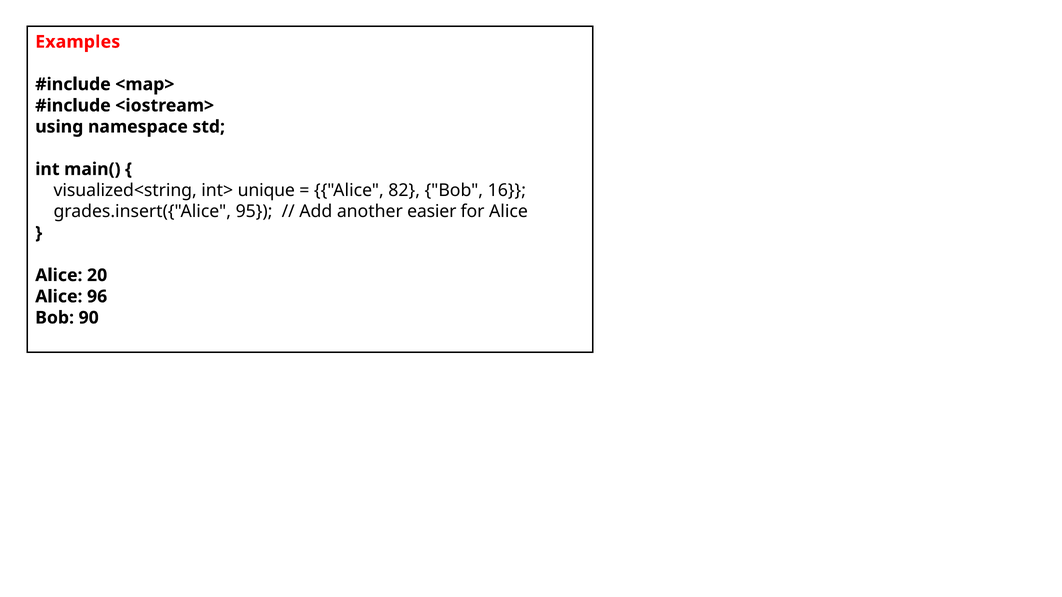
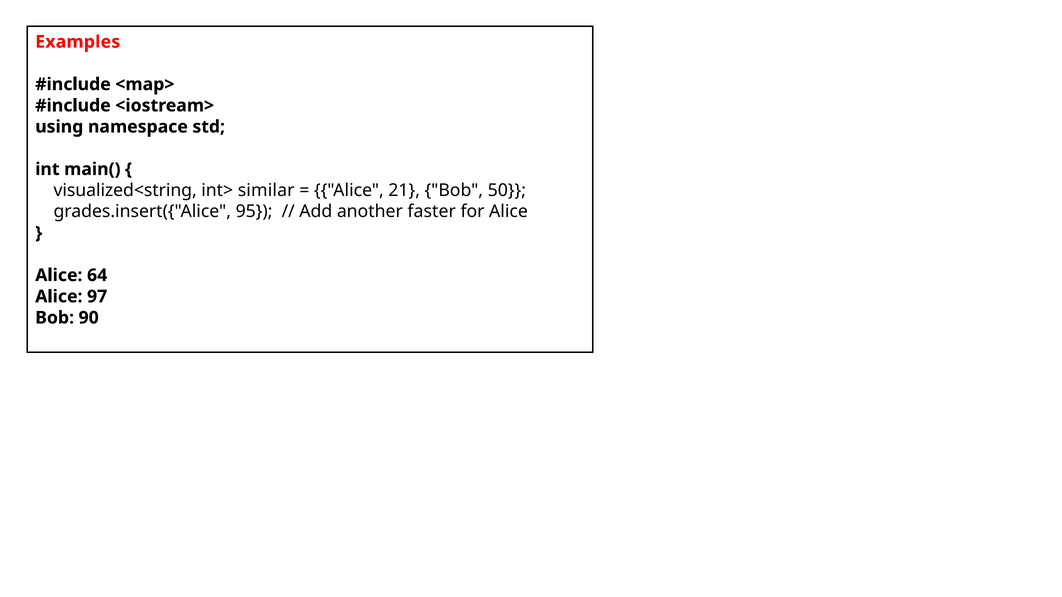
unique: unique -> similar
82: 82 -> 21
16: 16 -> 50
easier: easier -> faster
20: 20 -> 64
96: 96 -> 97
